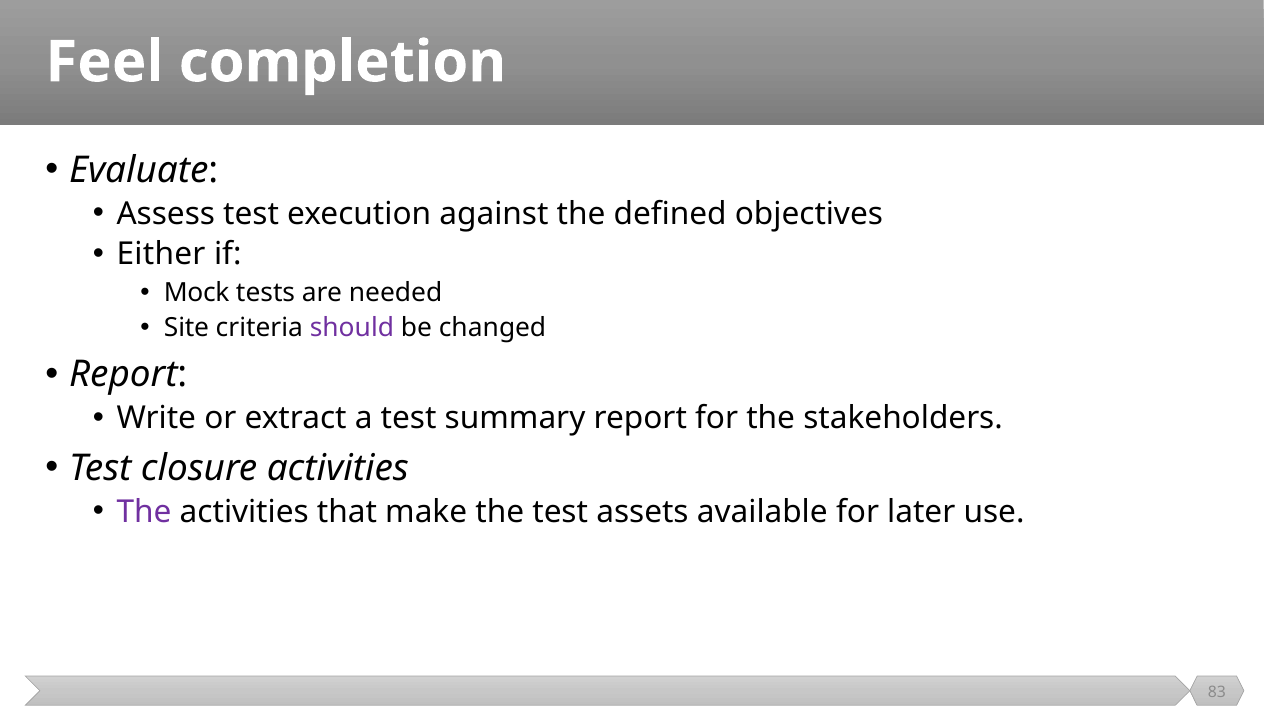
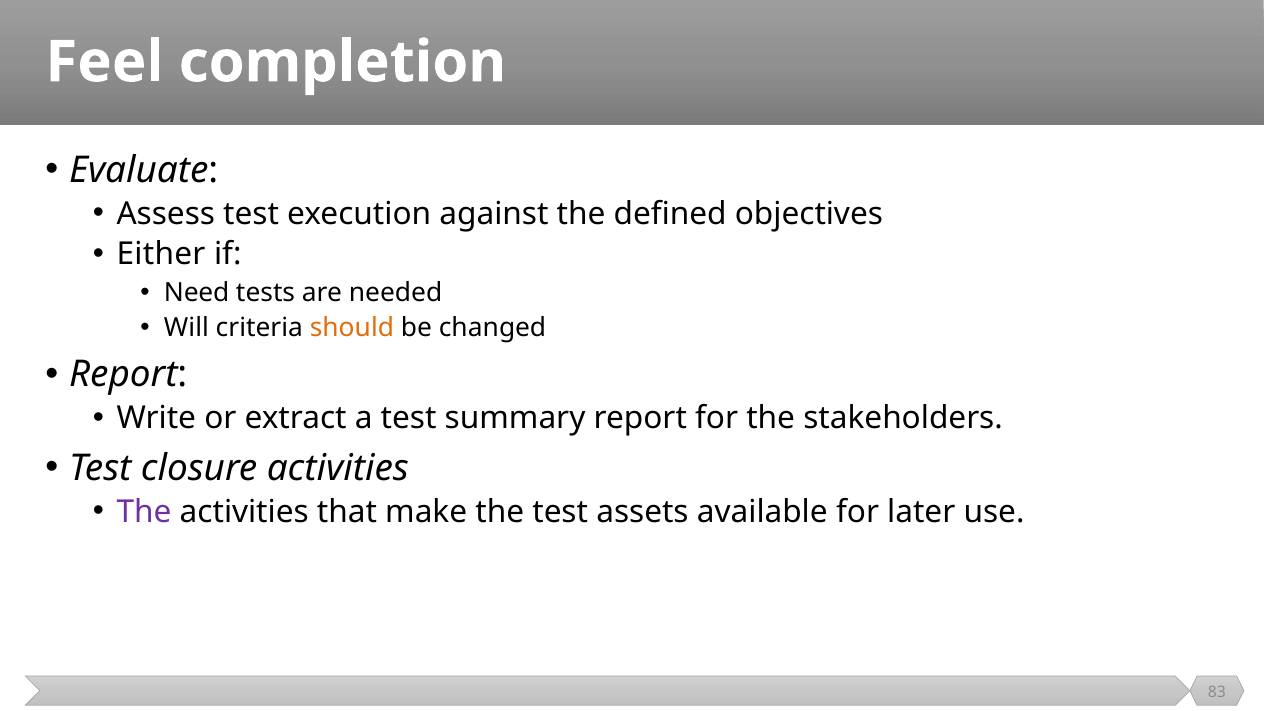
Mock: Mock -> Need
Site: Site -> Will
should colour: purple -> orange
